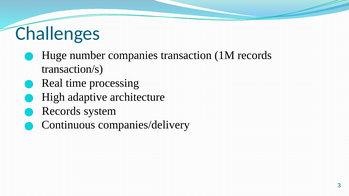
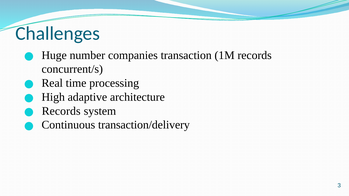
transaction/s: transaction/s -> concurrent/s
companies/delivery: companies/delivery -> transaction/delivery
